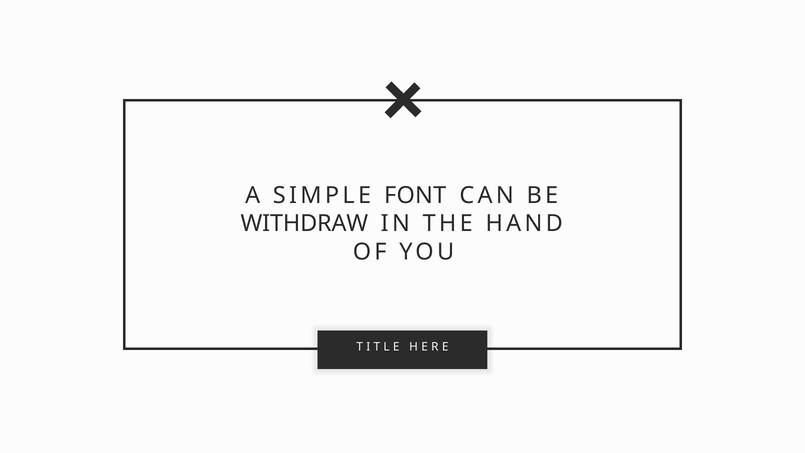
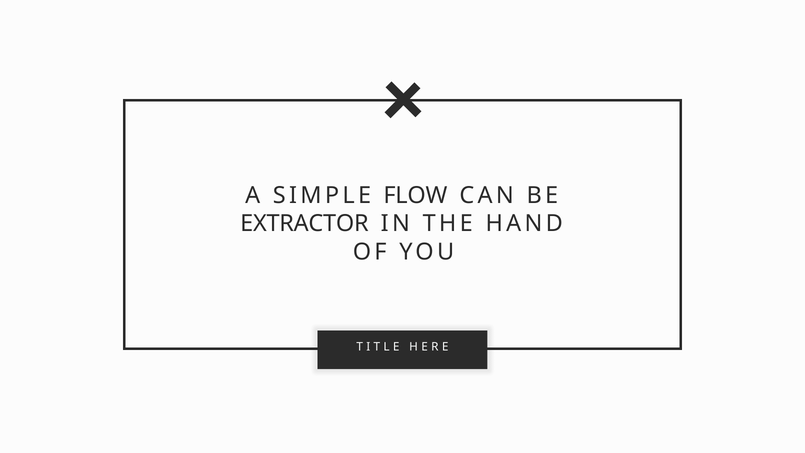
FONT: FONT -> FLOW
WITHDRAW: WITHDRAW -> EXTRACTOR
